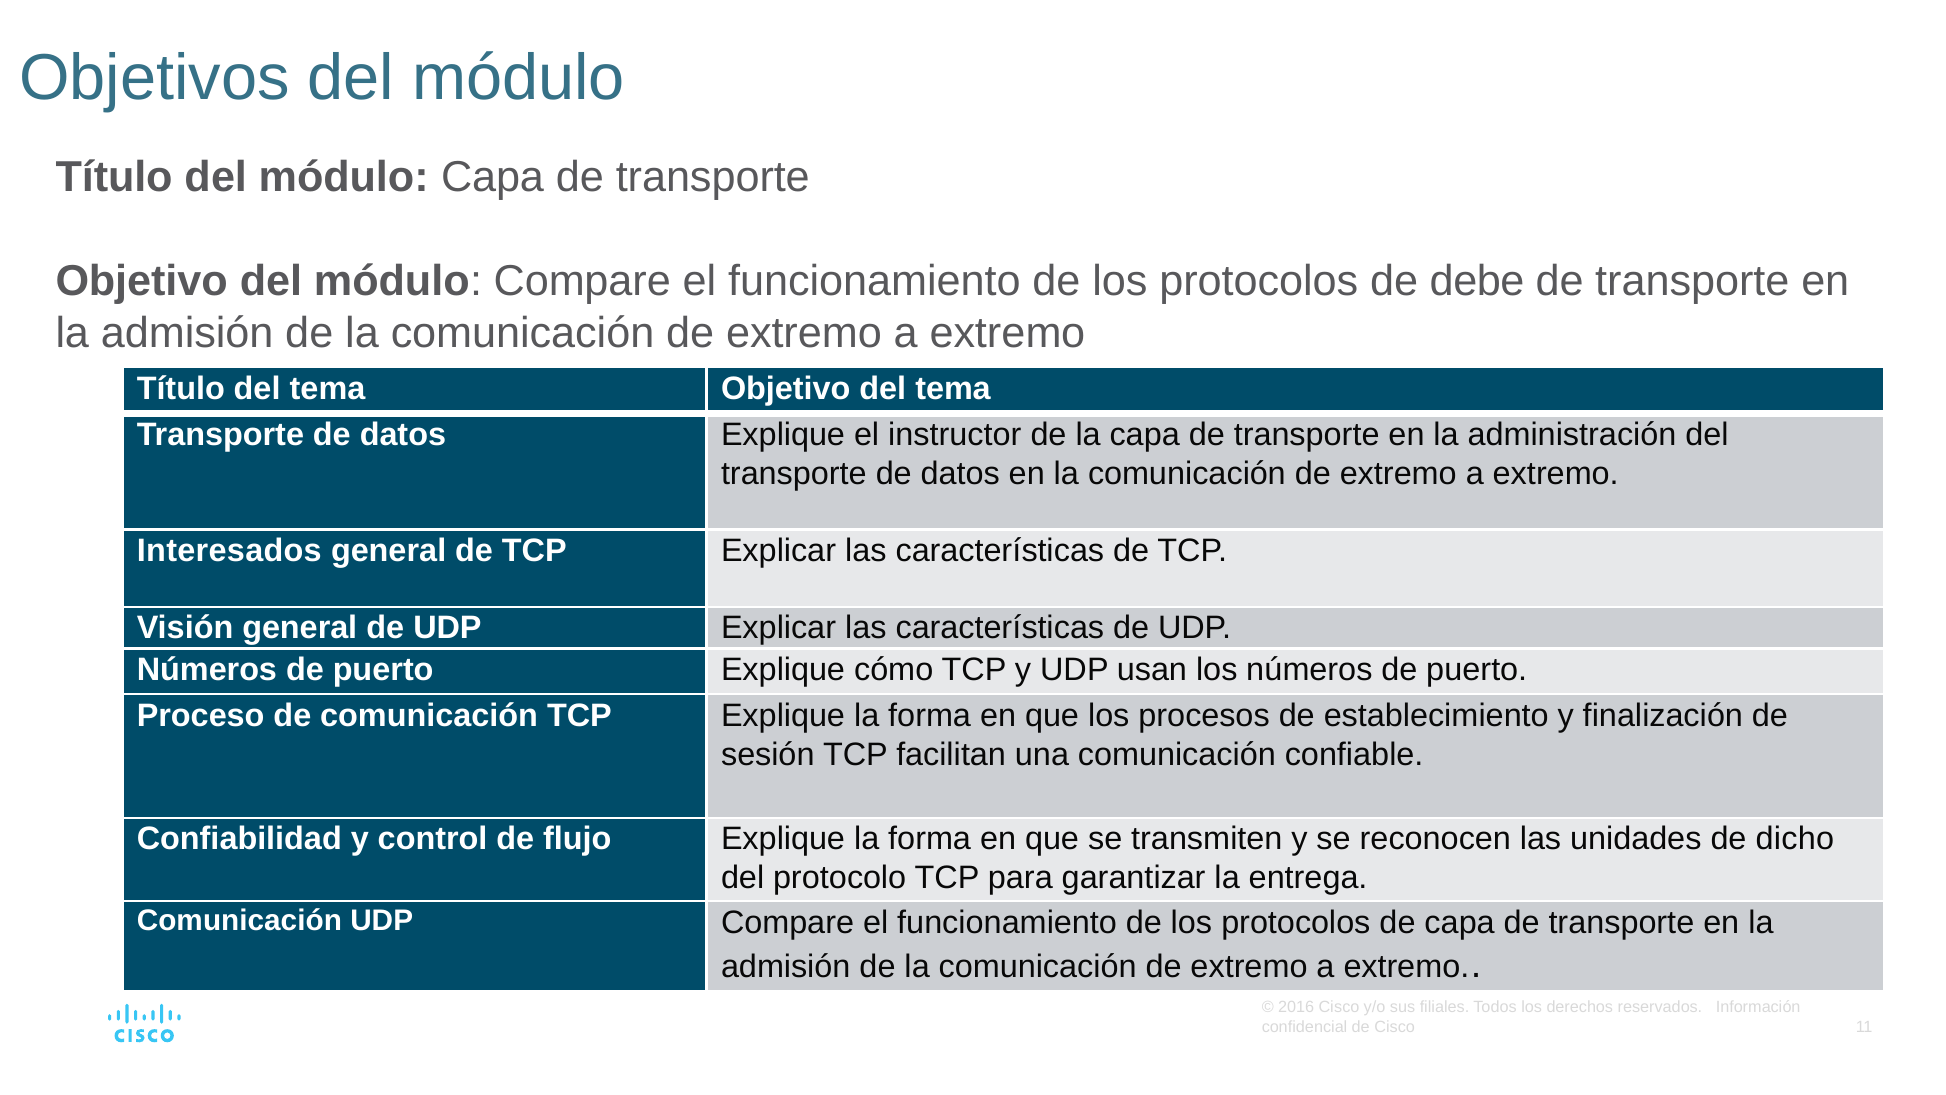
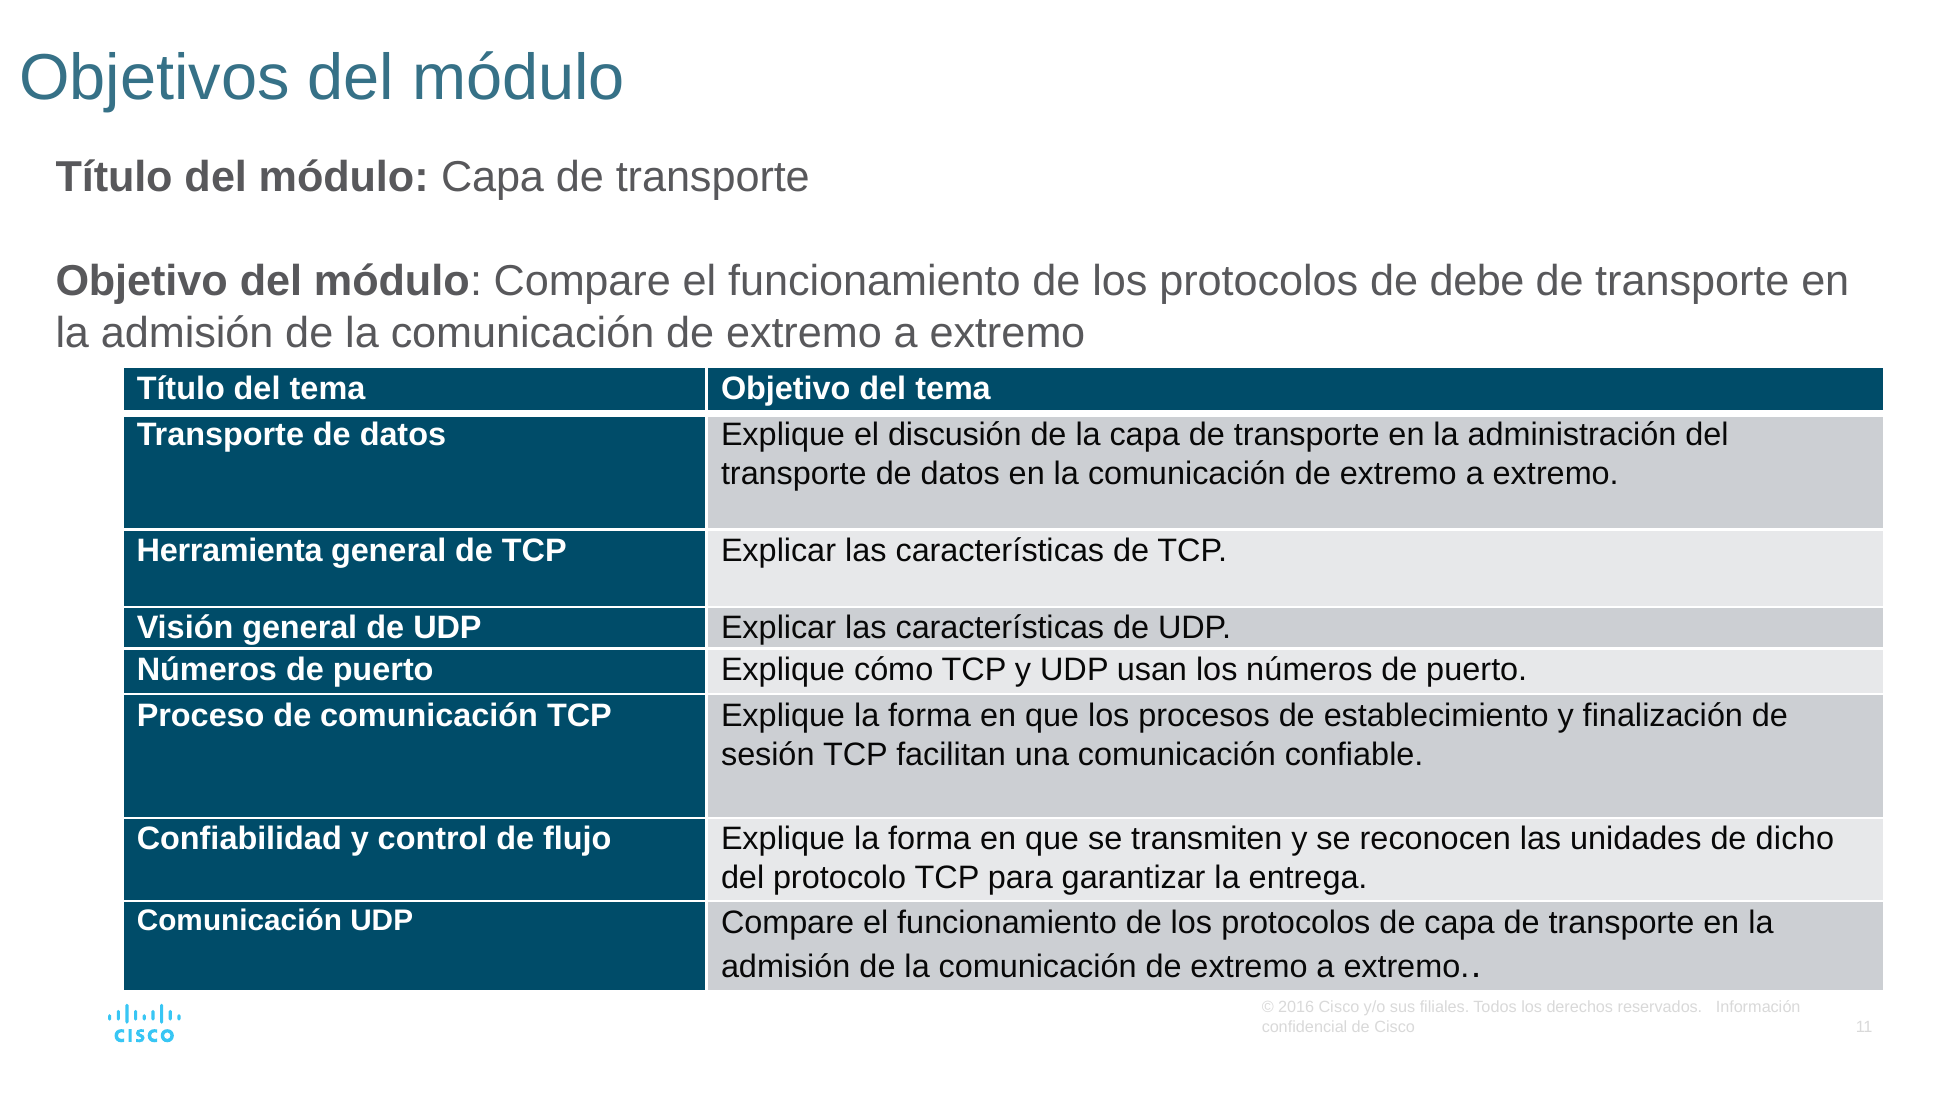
instructor: instructor -> discusión
Interesados: Interesados -> Herramienta
